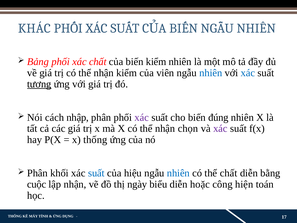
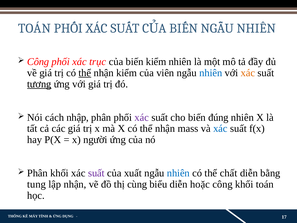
KHÁC at (34, 28): KHÁC -> TOÁN
Bảng at (38, 62): Bảng -> Công
xác chất: chất -> trục
thể at (85, 73) underline: none -> present
xác at (248, 73) colour: blue -> orange
chọn: chọn -> mass
xác at (220, 128) colour: purple -> blue
x thống: thống -> người
suất at (96, 173) colour: blue -> purple
hiệu: hiệu -> xuất
cuộc: cuộc -> tung
ngày: ngày -> cùng
công hiện: hiện -> khối
